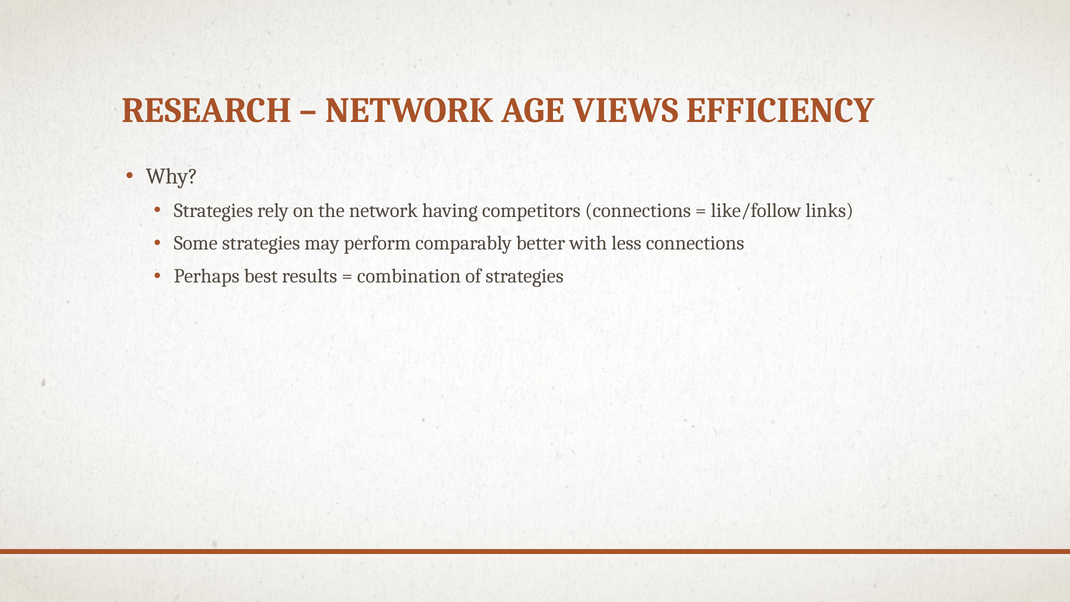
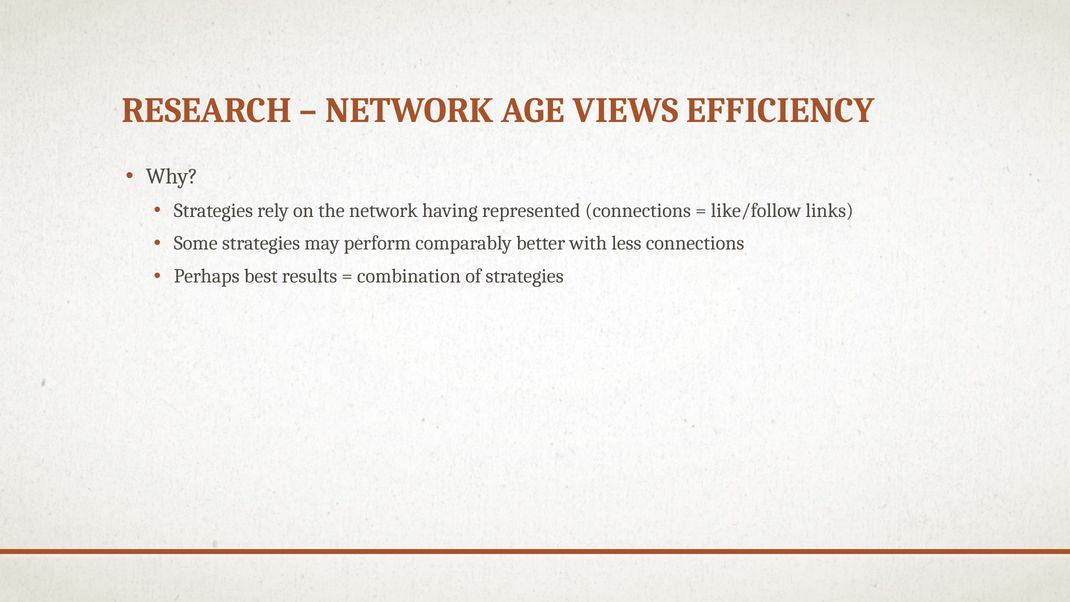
competitors: competitors -> represented
